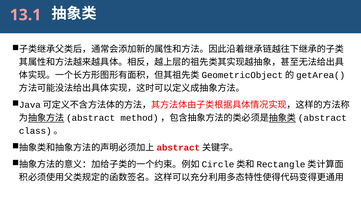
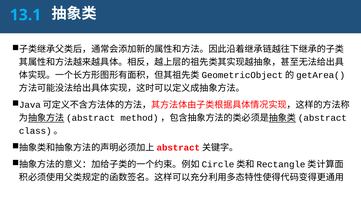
13.1 colour: pink -> light blue
